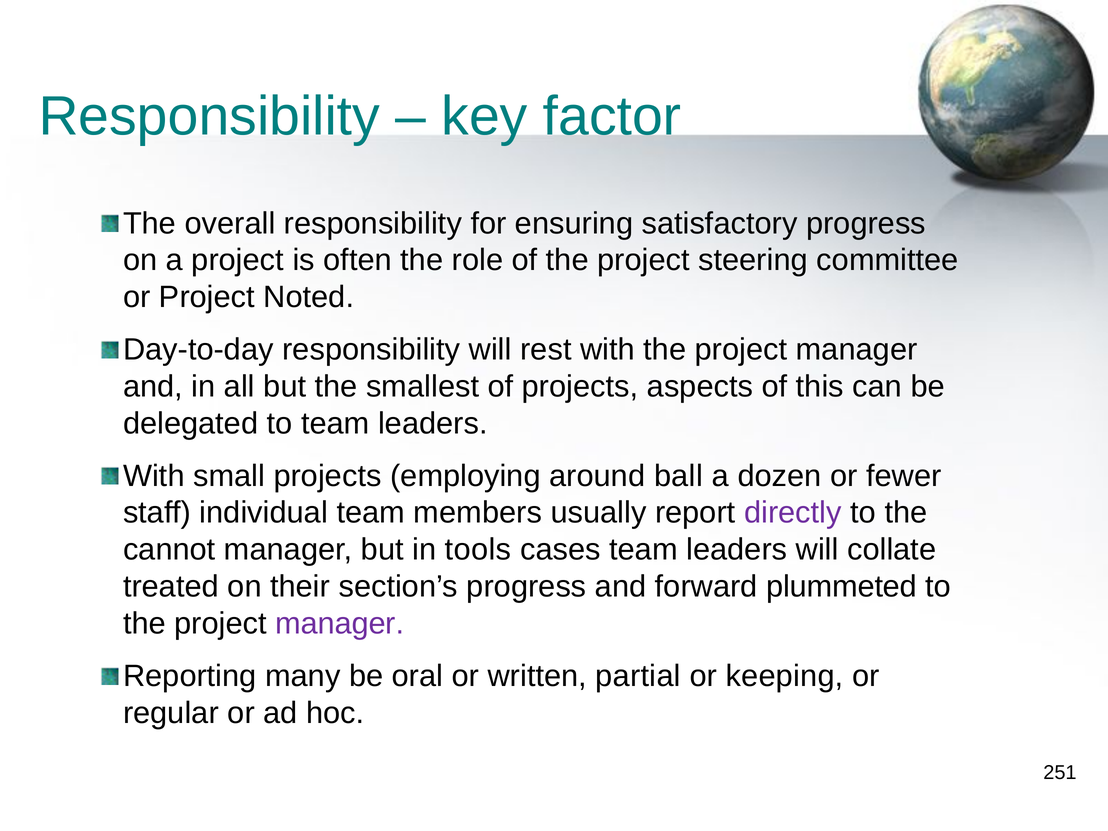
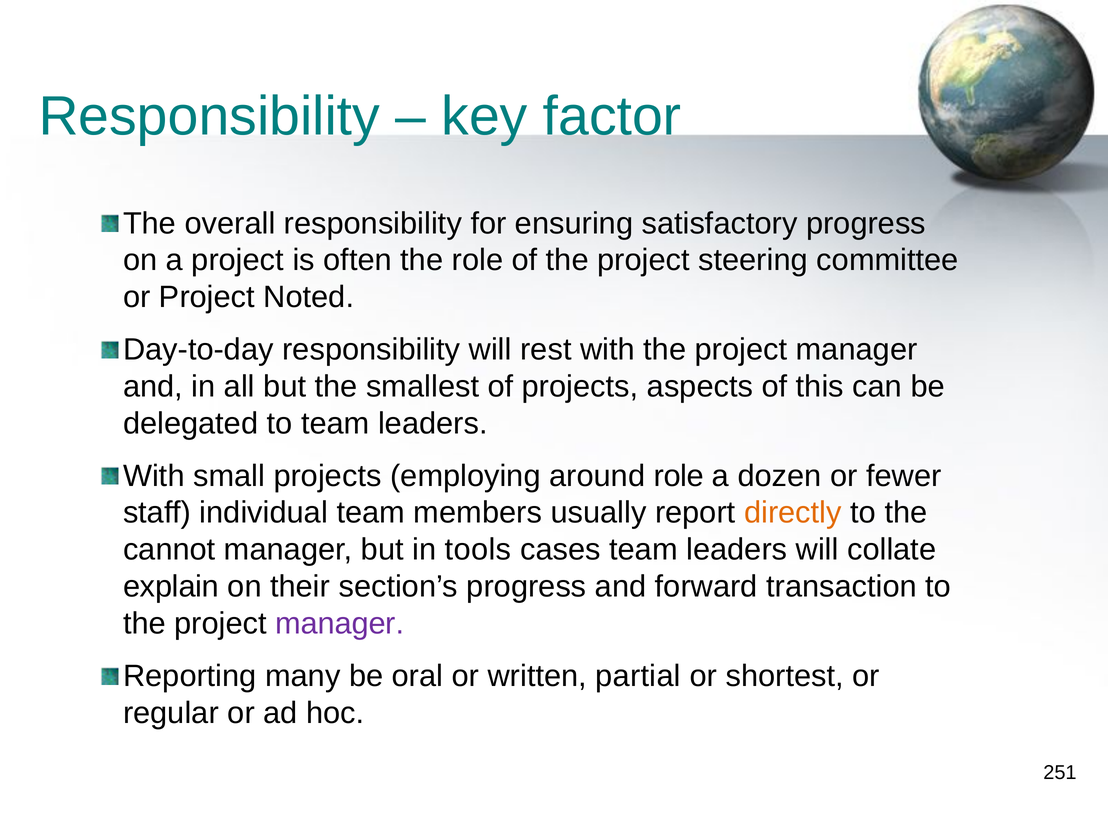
around ball: ball -> role
directly colour: purple -> orange
treated: treated -> explain
plummeted: plummeted -> transaction
keeping: keeping -> shortest
